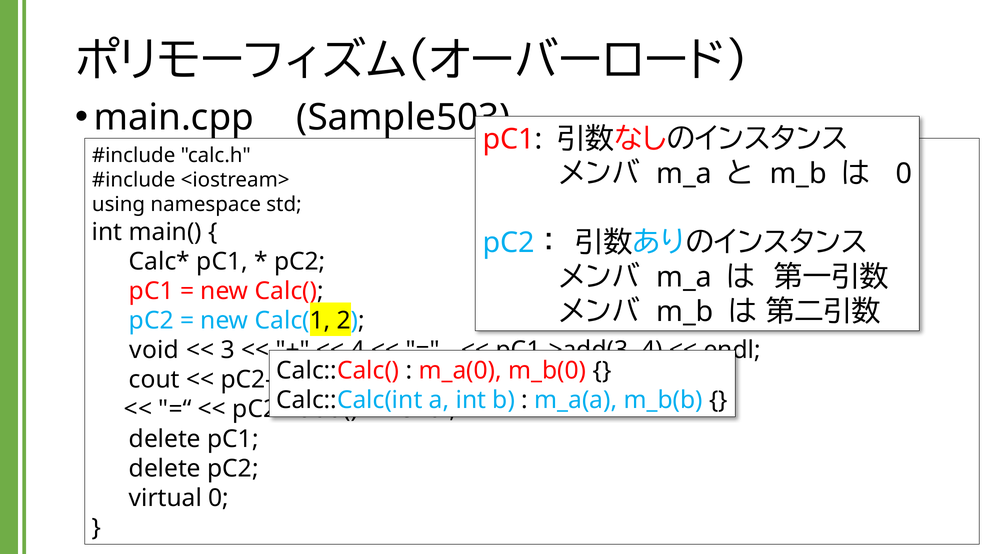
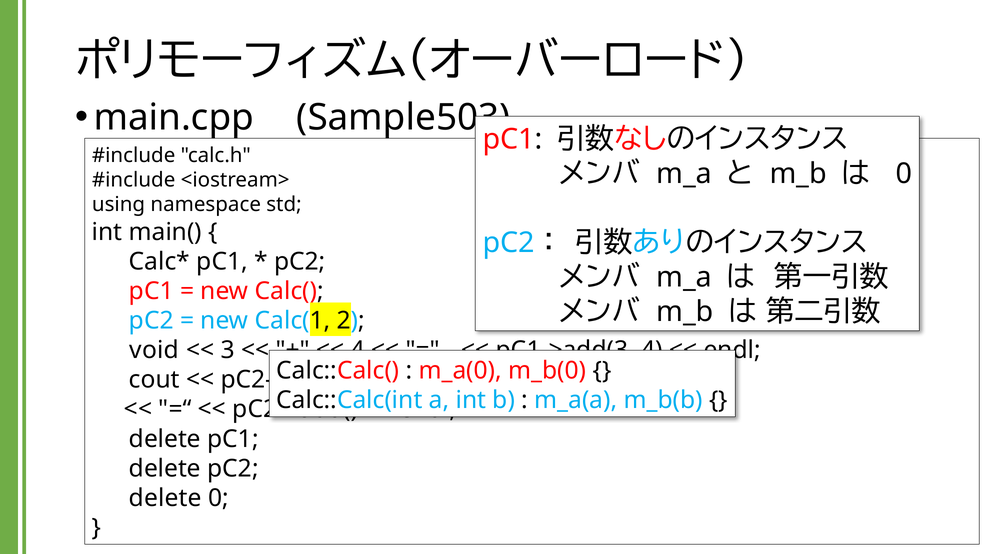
virtual at (165, 498): virtual -> delete
